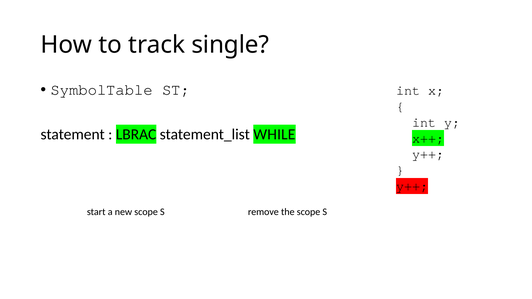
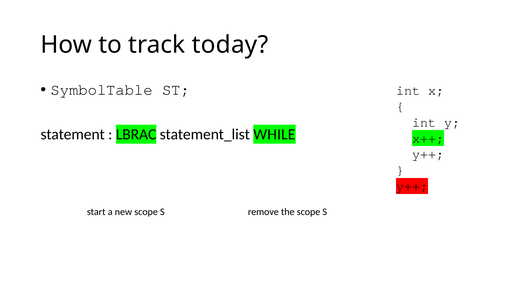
single: single -> today
